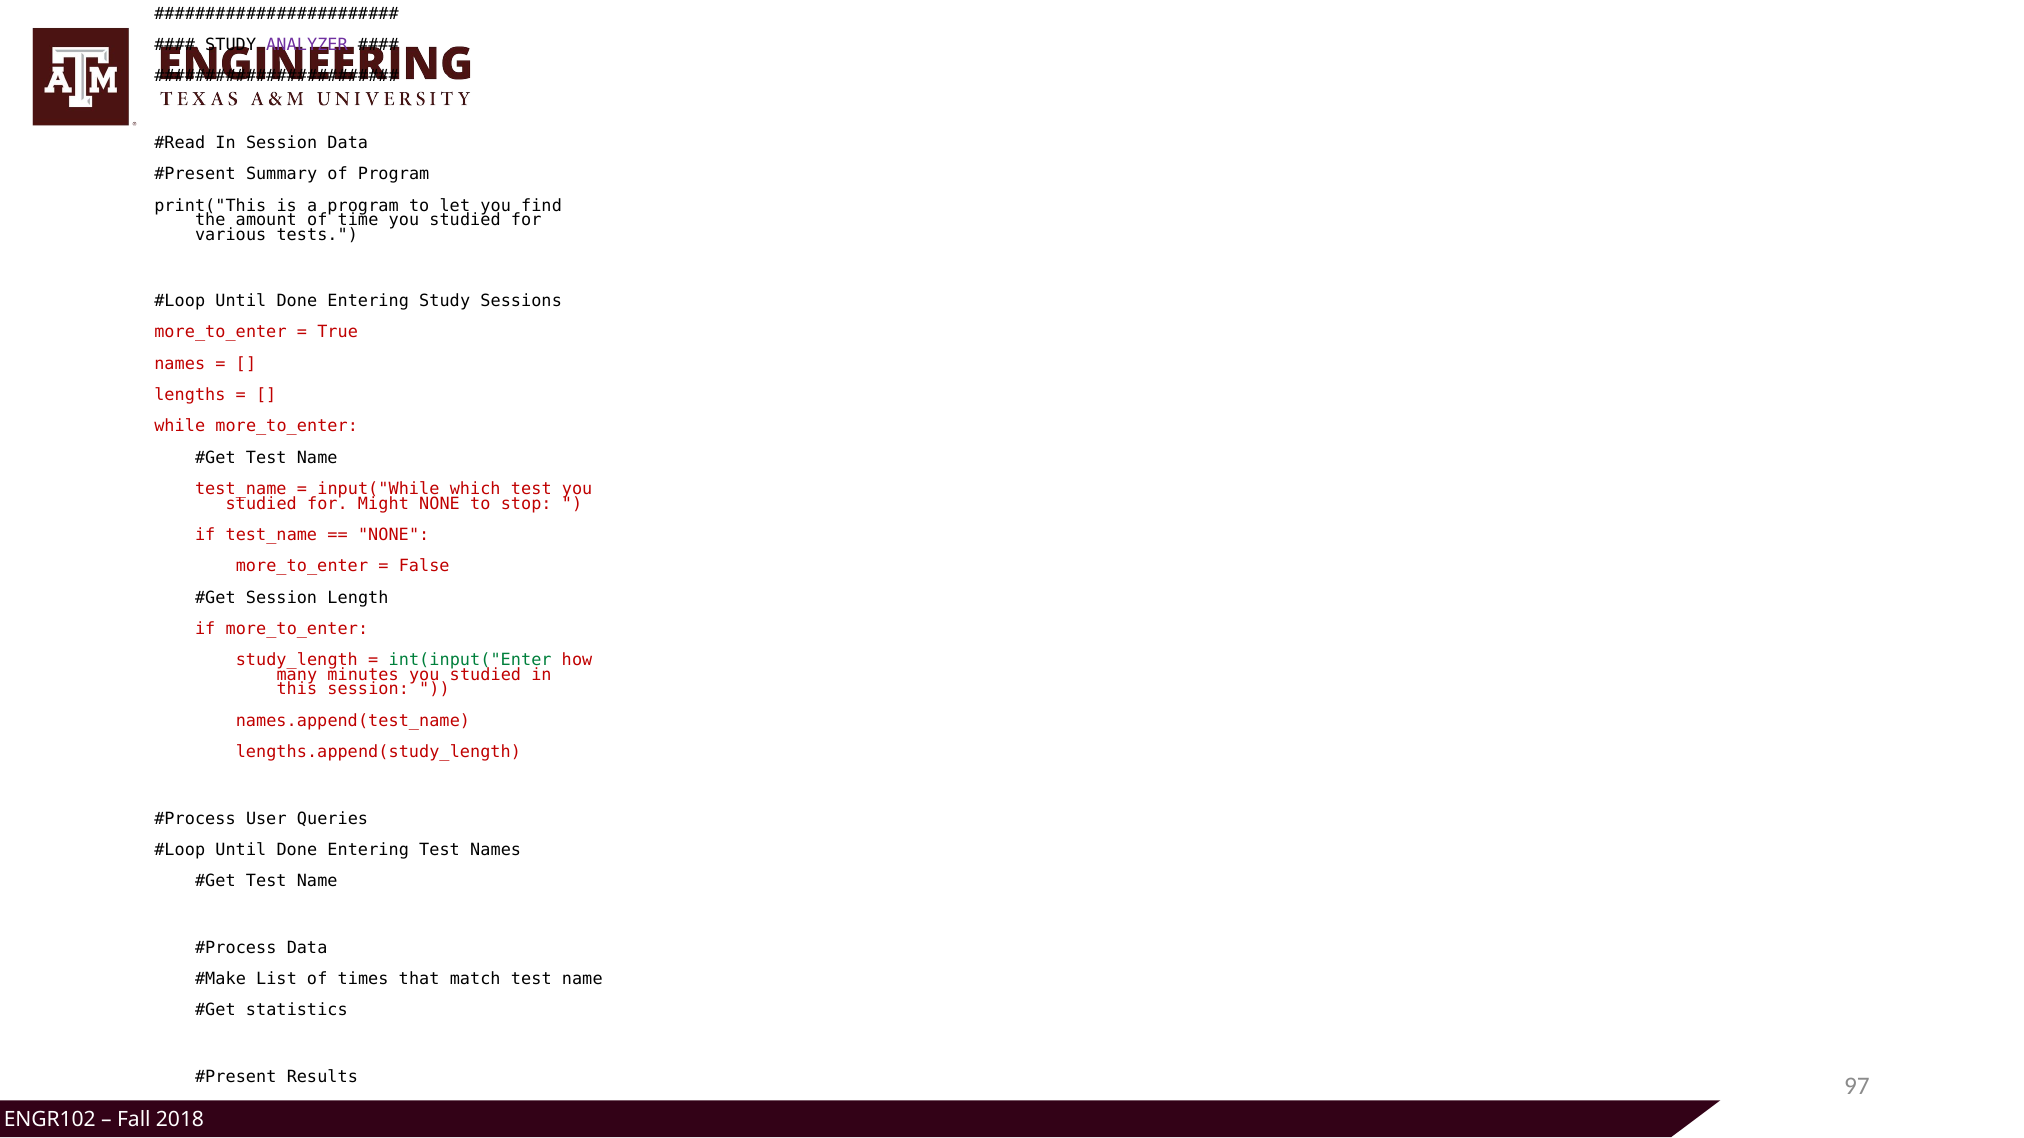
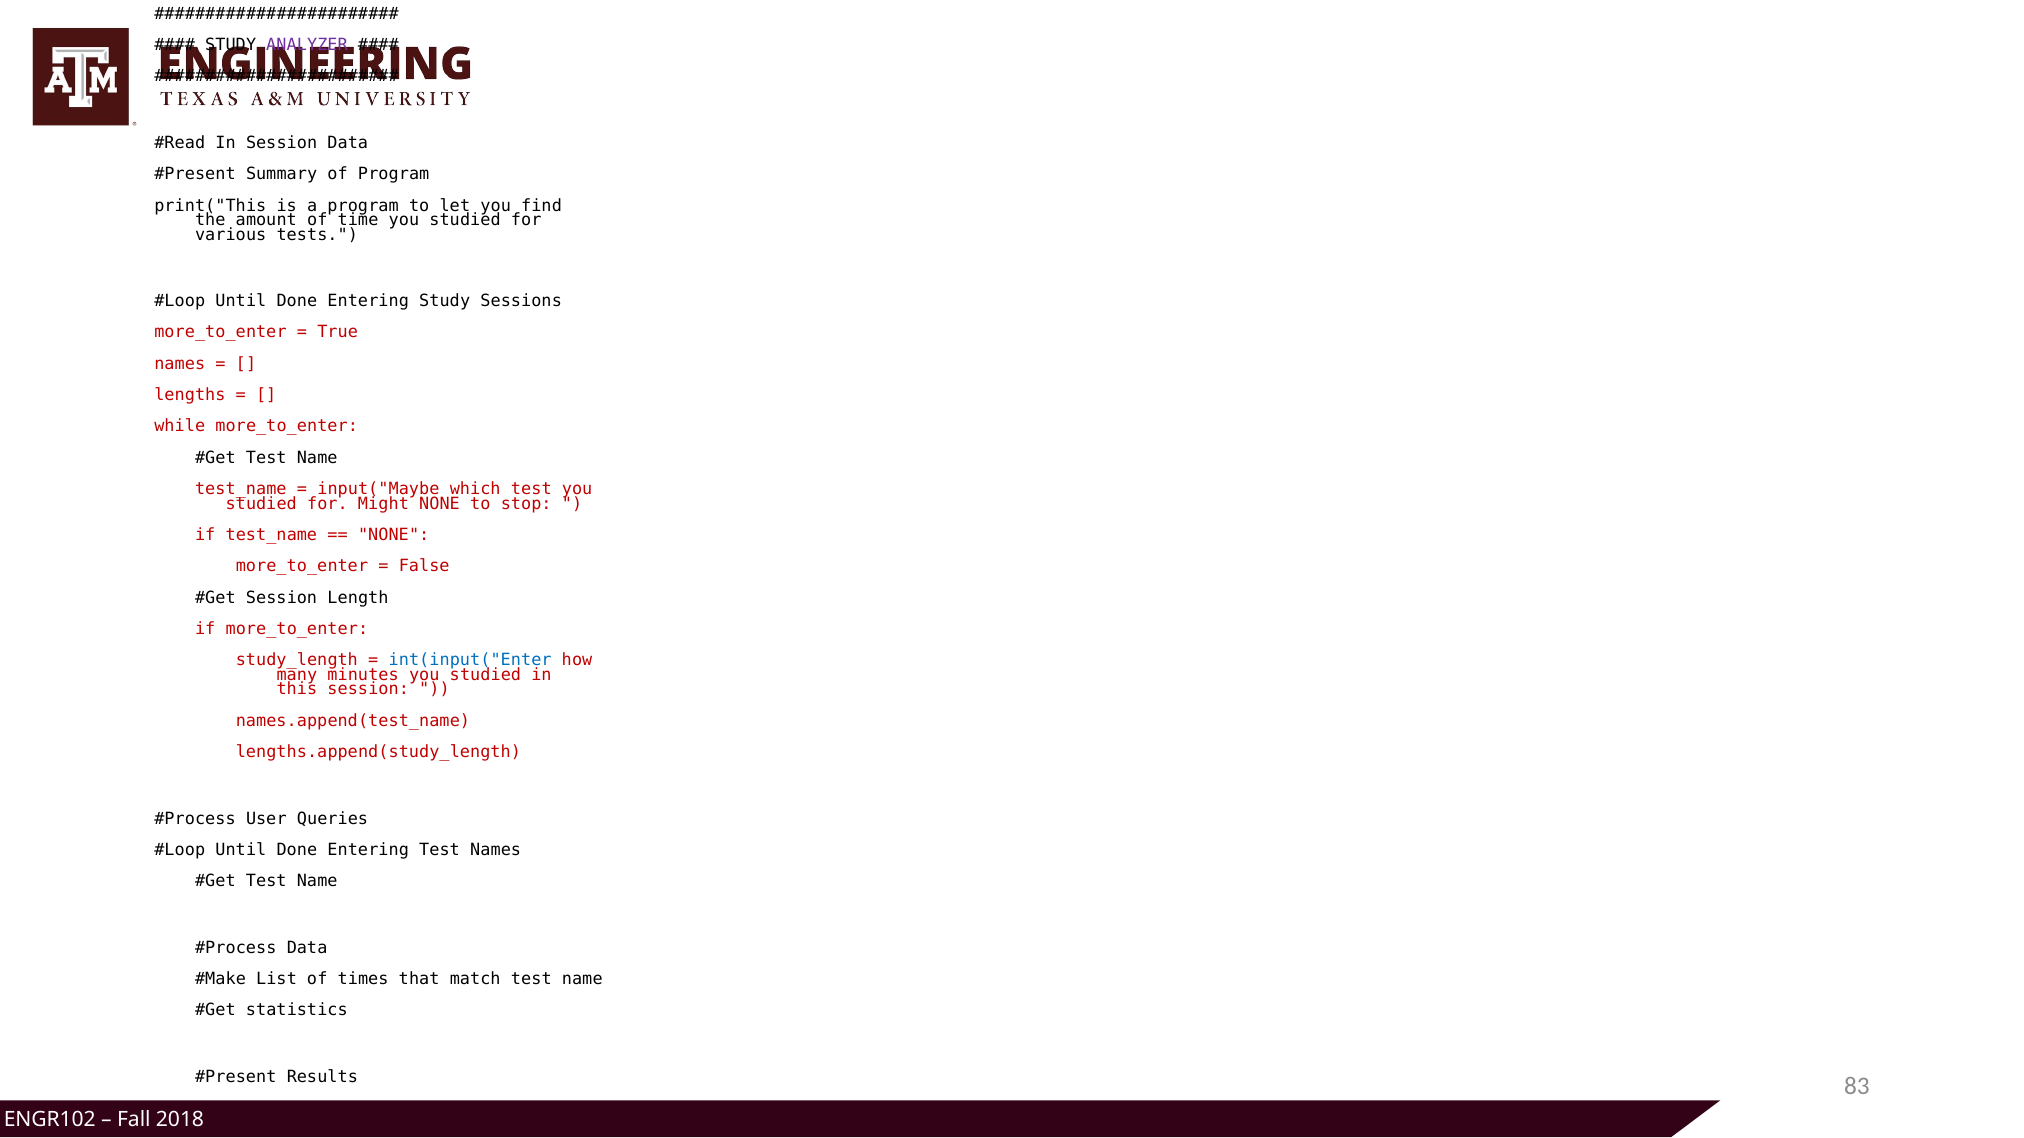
input("While: input("While -> input("Maybe
int(input("Enter colour: green -> blue
97: 97 -> 83
